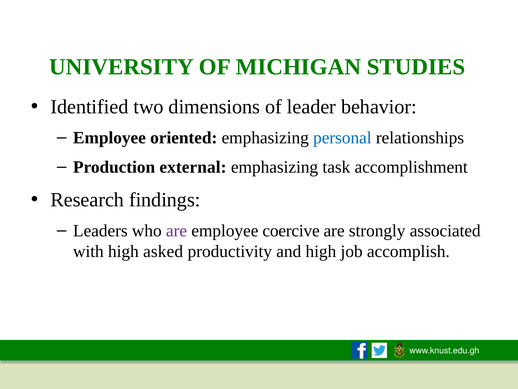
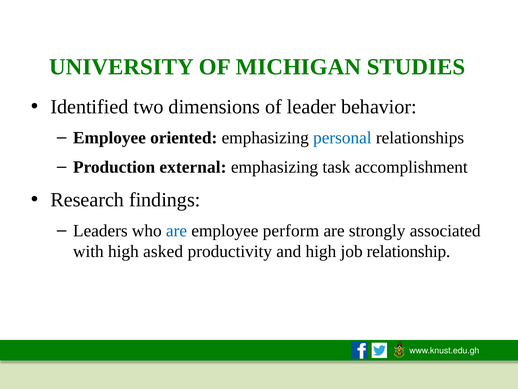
are at (176, 231) colour: purple -> blue
coercive: coercive -> perform
accomplish: accomplish -> relationship
